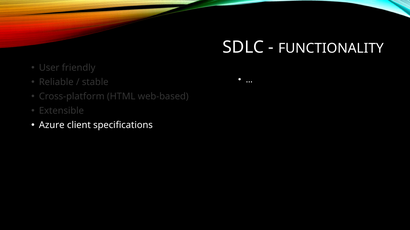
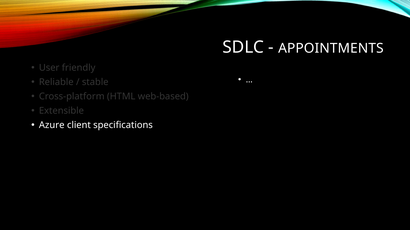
FUNCTIONALITY: FUNCTIONALITY -> APPOINTMENTS
